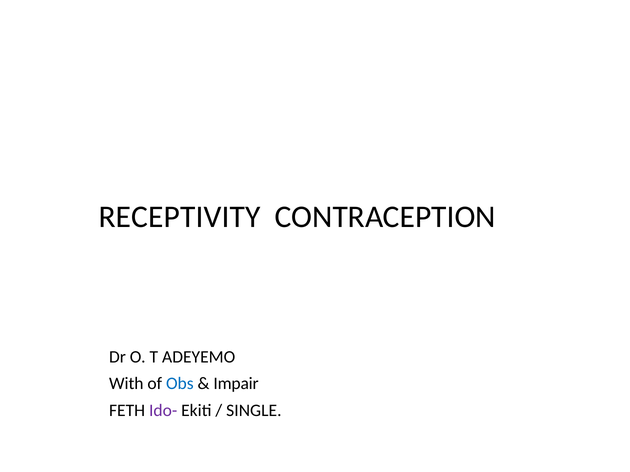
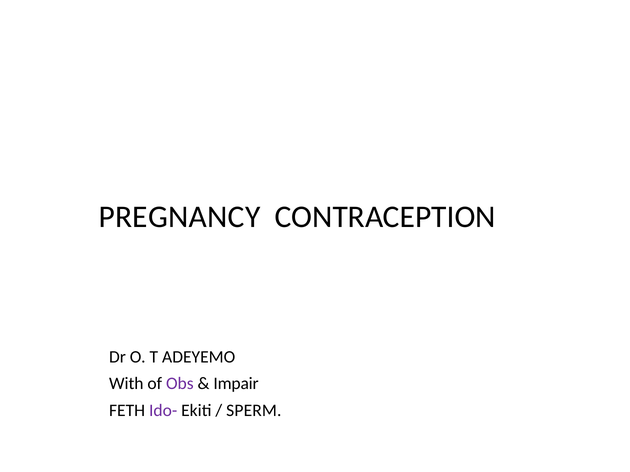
RECEPTIVITY: RECEPTIVITY -> PREGNANCY
Obs colour: blue -> purple
SINGLE: SINGLE -> SPERM
